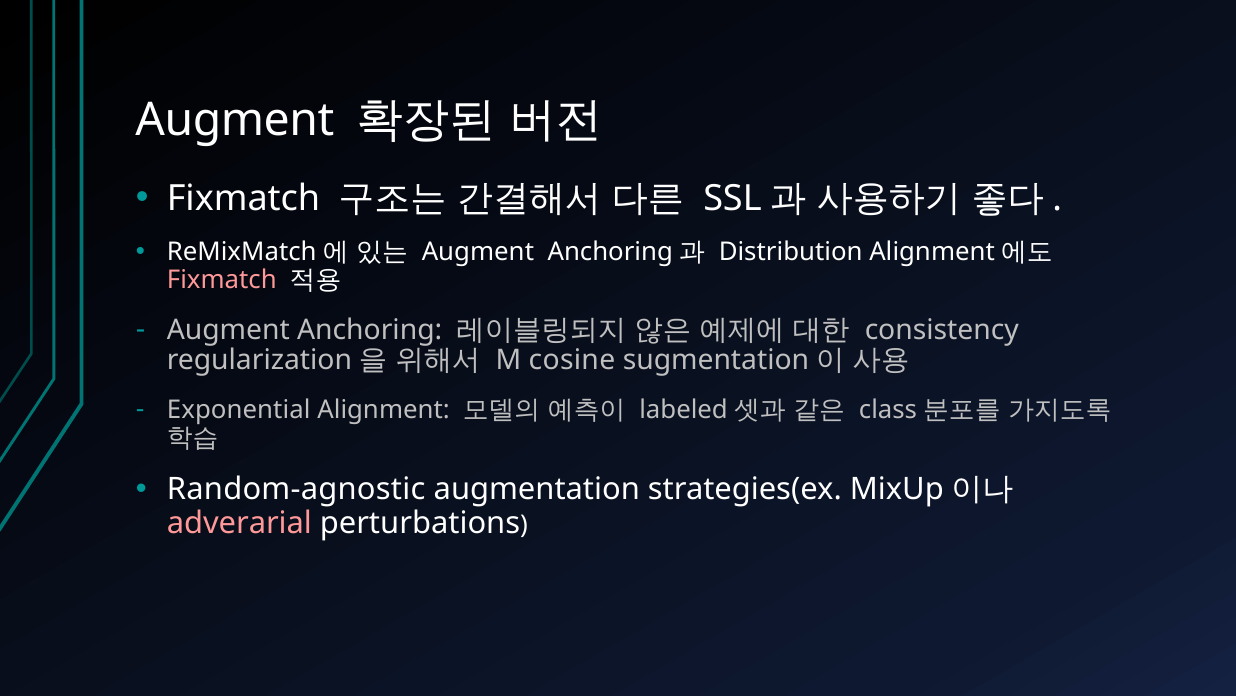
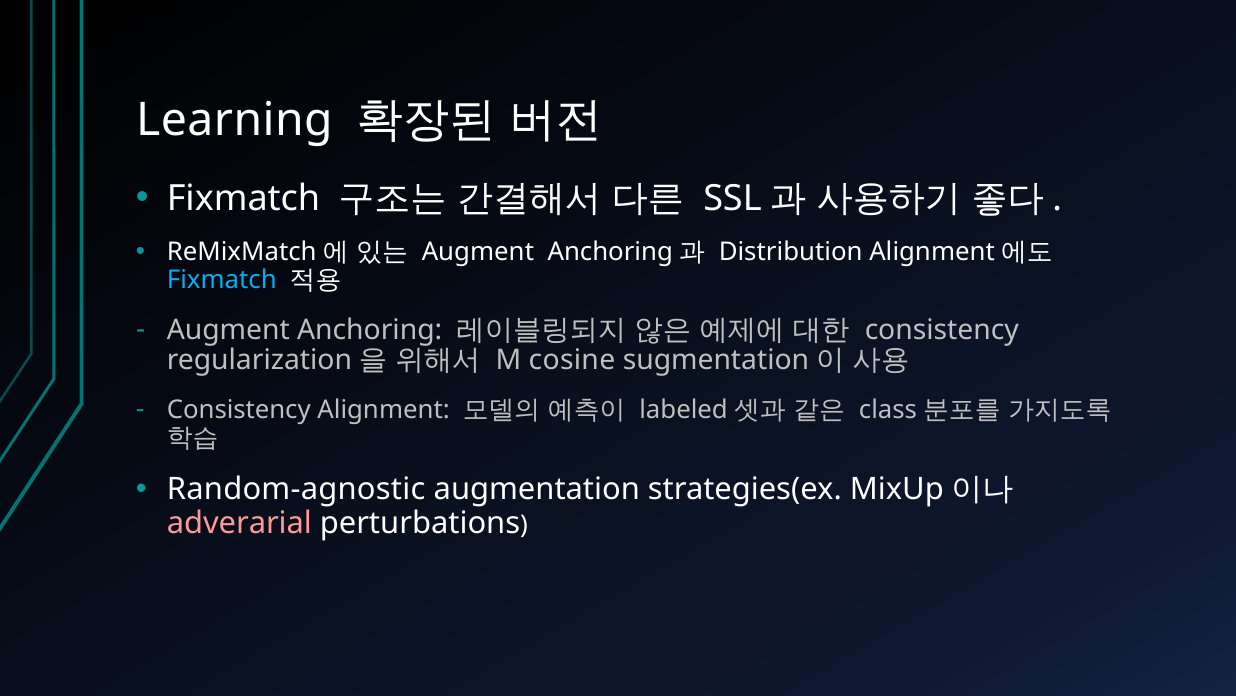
Augment at (235, 120): Augment -> Learning
Fixmatch at (222, 280) colour: pink -> light blue
Exponential at (239, 410): Exponential -> Consistency
